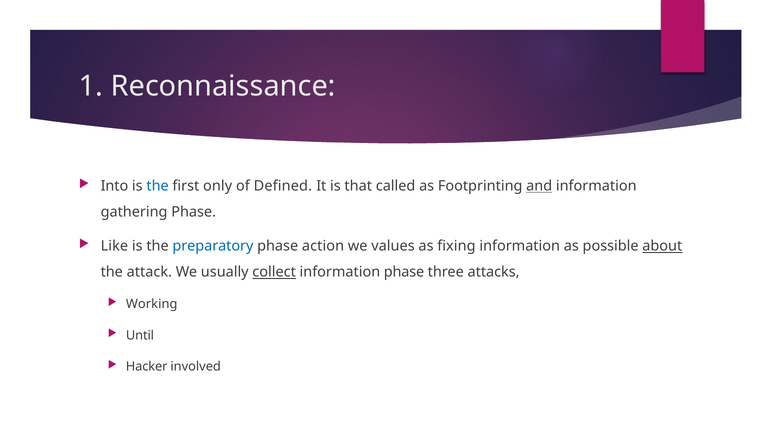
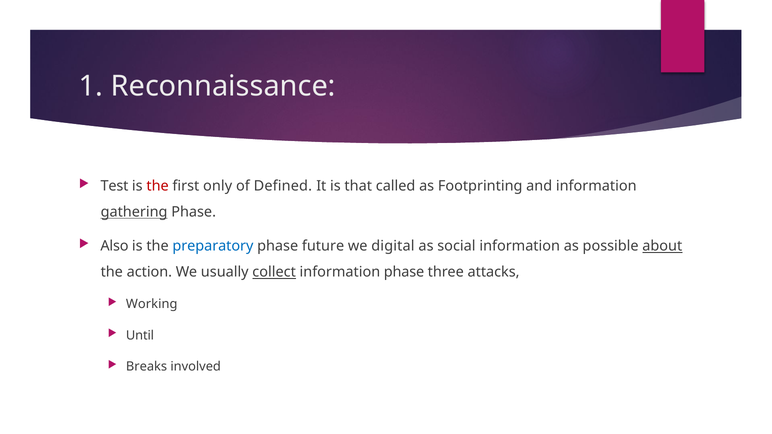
Into: Into -> Test
the at (158, 186) colour: blue -> red
and underline: present -> none
gathering underline: none -> present
Like: Like -> Also
action: action -> future
values: values -> digital
fixing: fixing -> social
attack: attack -> action
Hacker: Hacker -> Breaks
